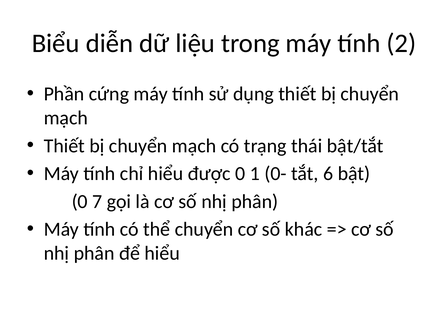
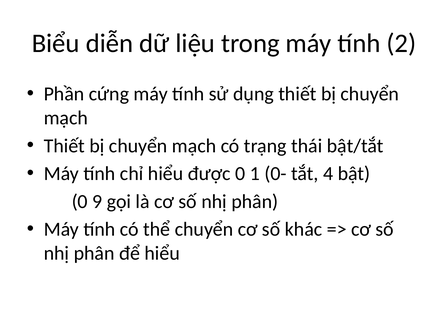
6: 6 -> 4
7: 7 -> 9
